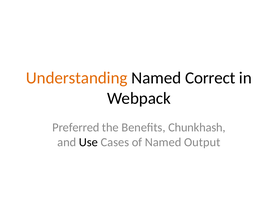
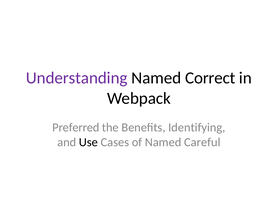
Understanding colour: orange -> purple
Chunkhash: Chunkhash -> Identifying
Output: Output -> Careful
